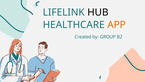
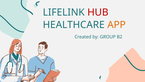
HUB colour: black -> red
